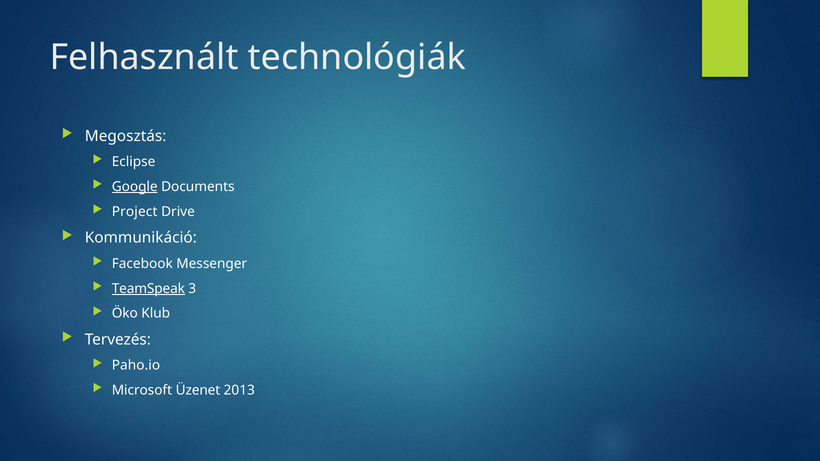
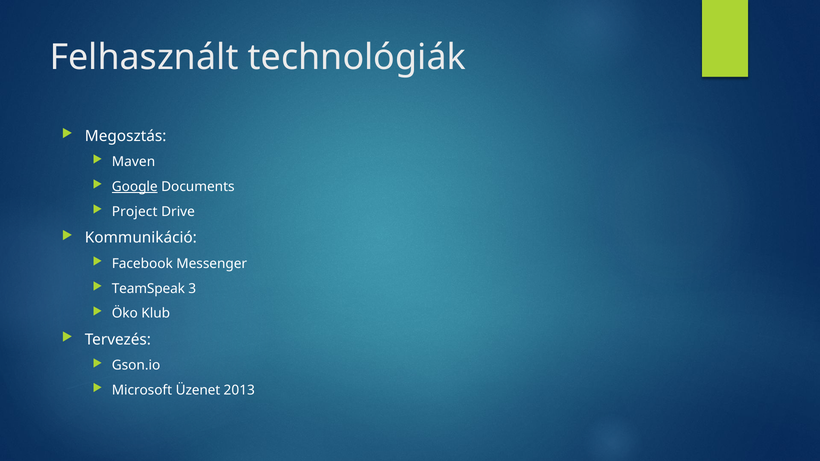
Eclipse: Eclipse -> Maven
TeamSpeak underline: present -> none
Paho.io: Paho.io -> Gson.io
